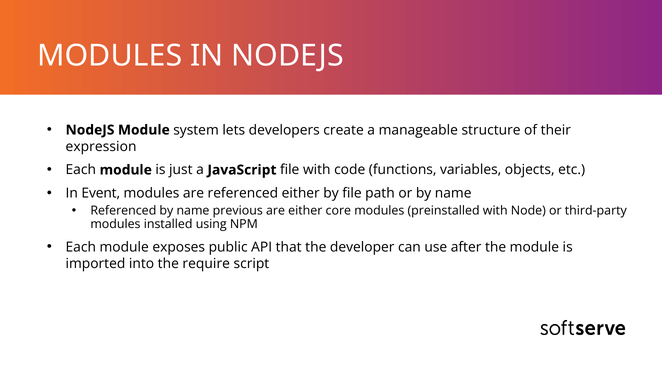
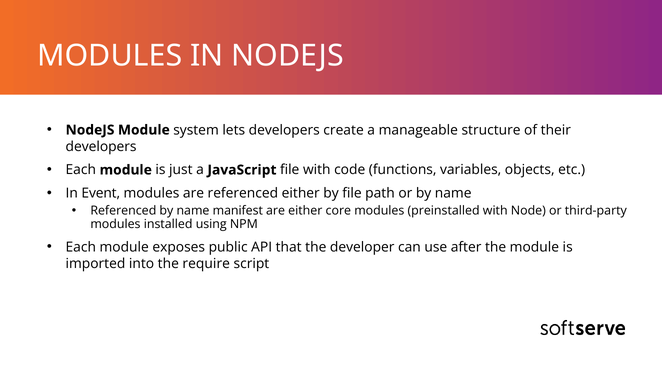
expression at (101, 147): expression -> developers
previous: previous -> manifest
